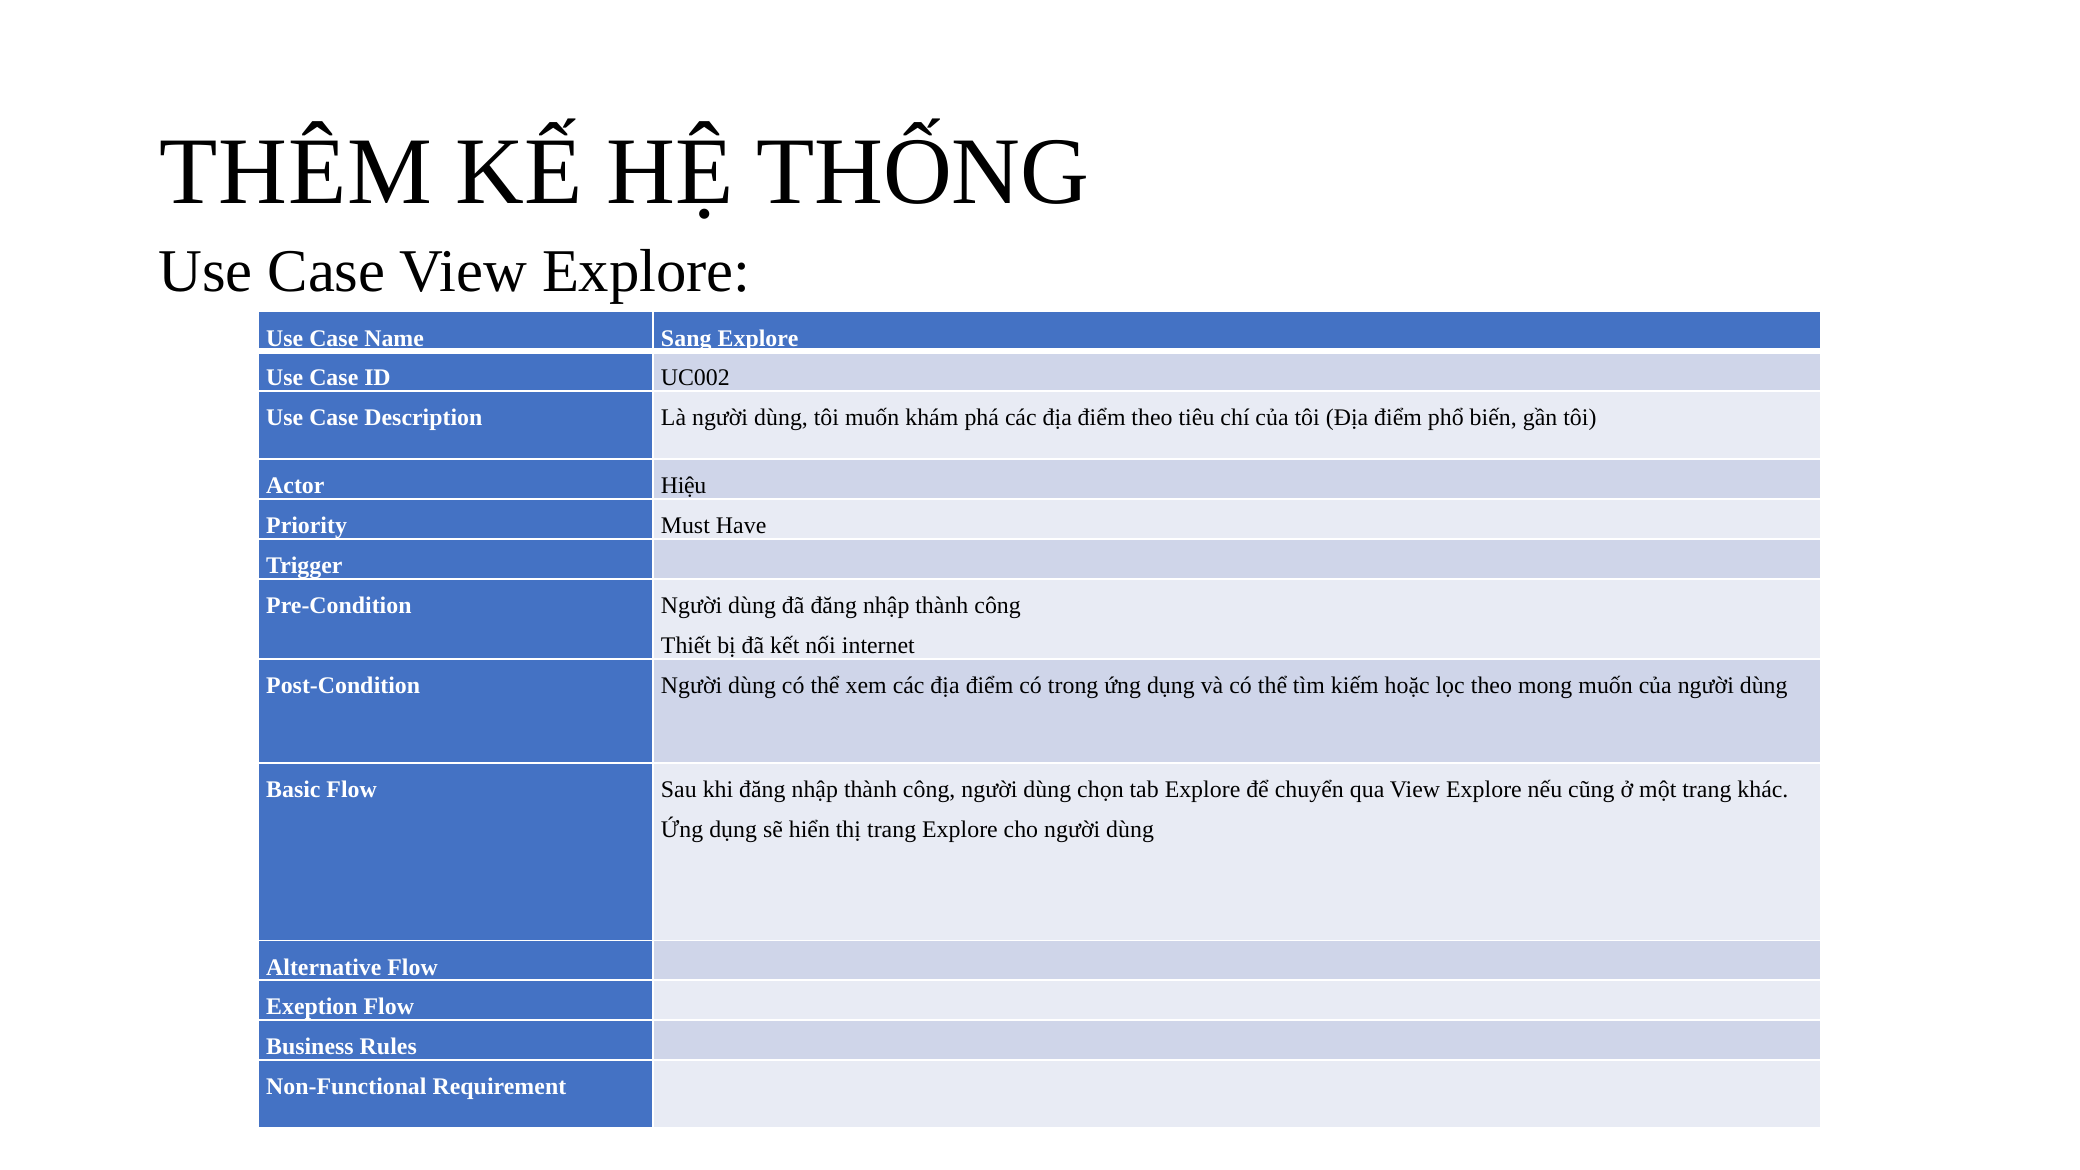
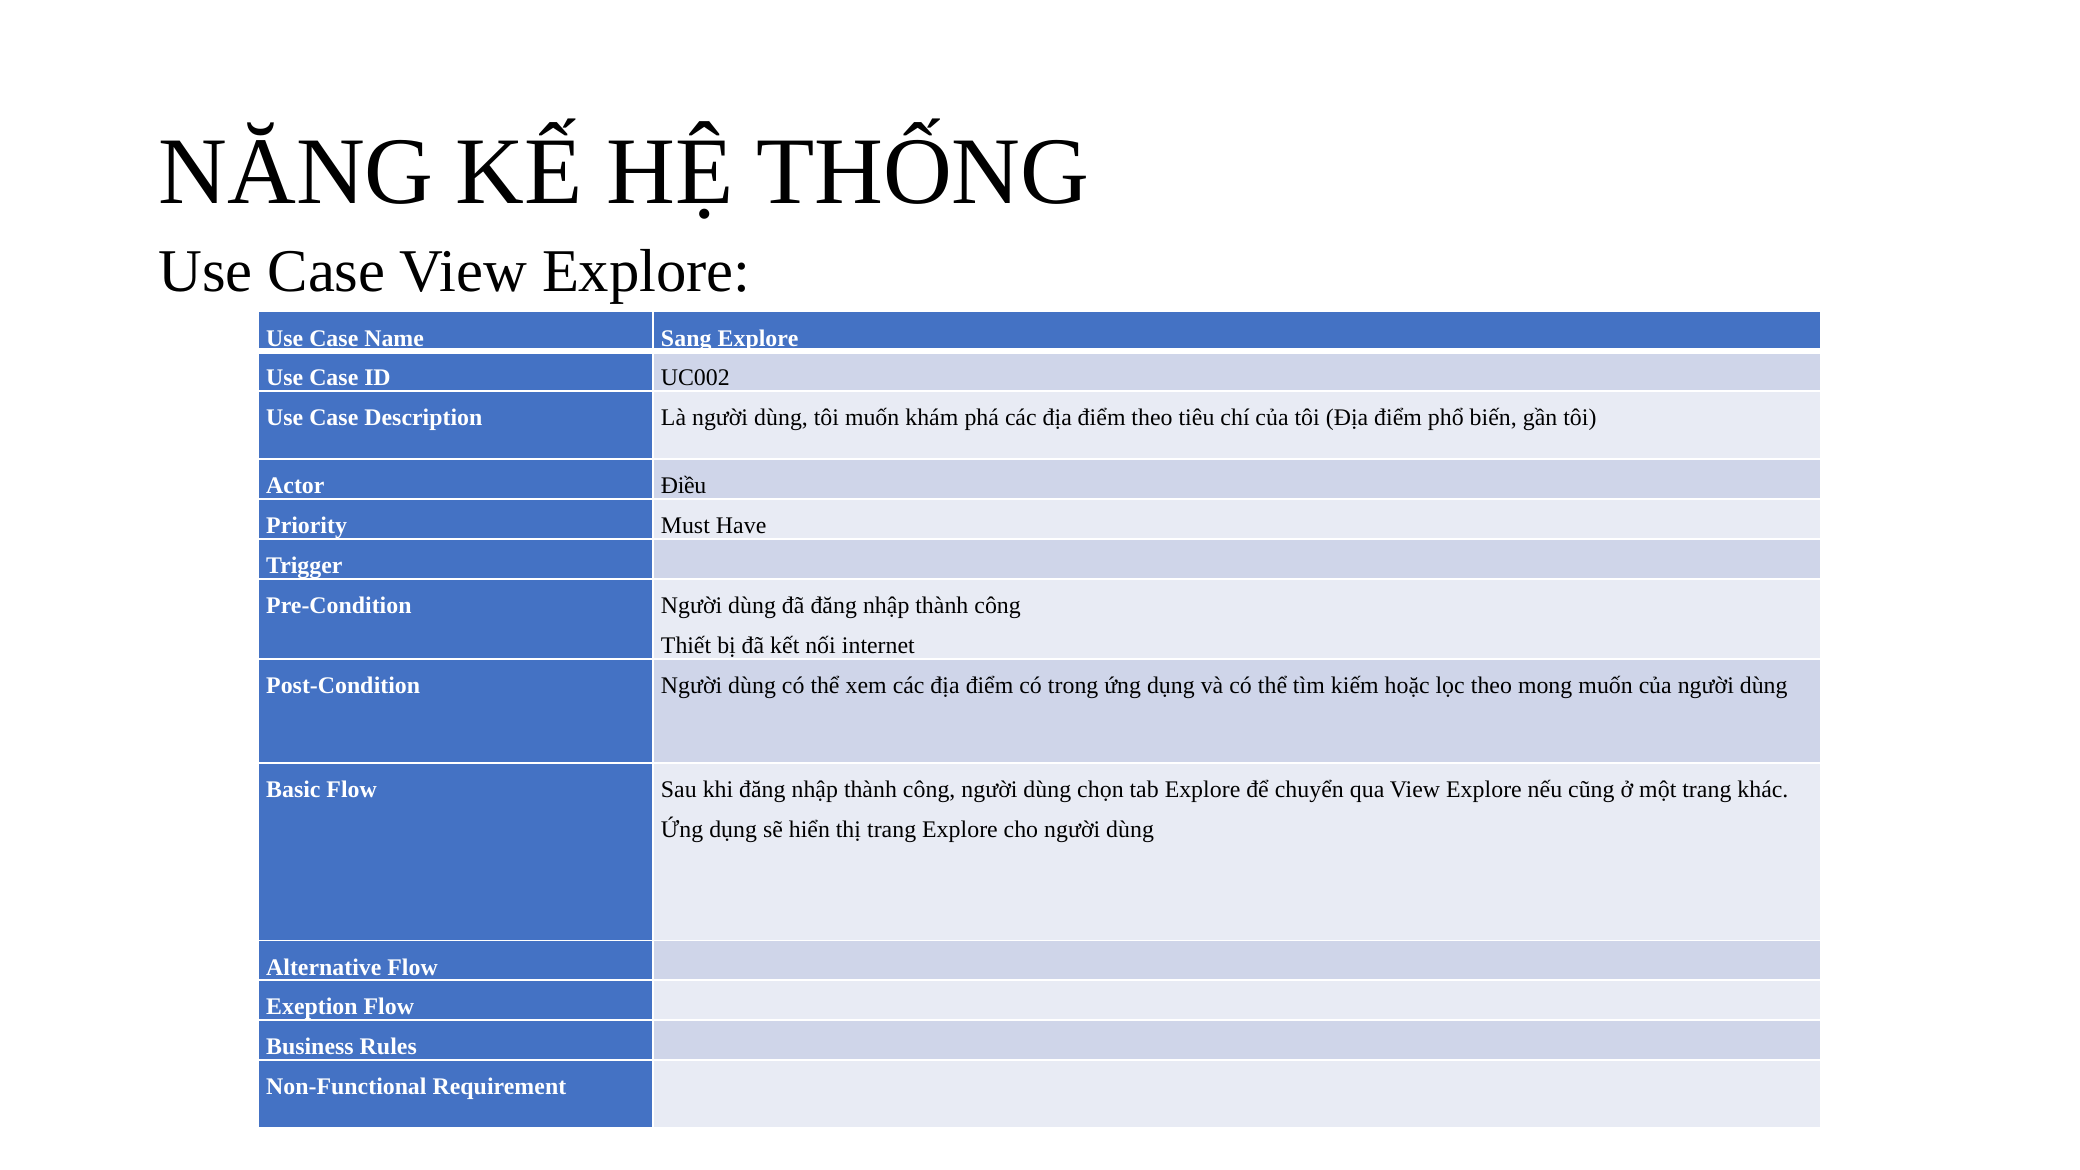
THÊM: THÊM -> NĂNG
Hiệu: Hiệu -> Điều
